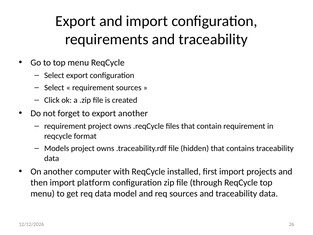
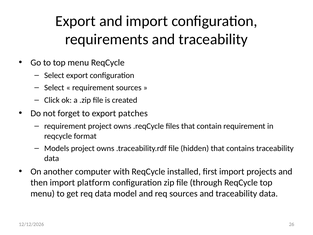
export another: another -> patches
